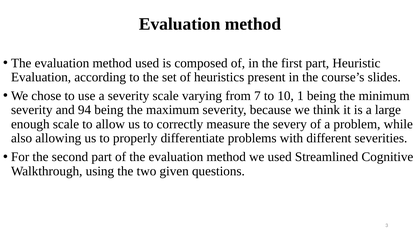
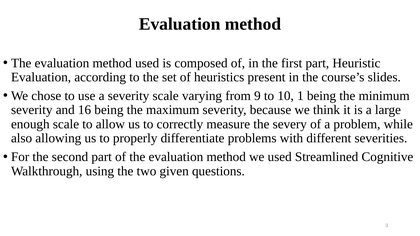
7: 7 -> 9
94: 94 -> 16
